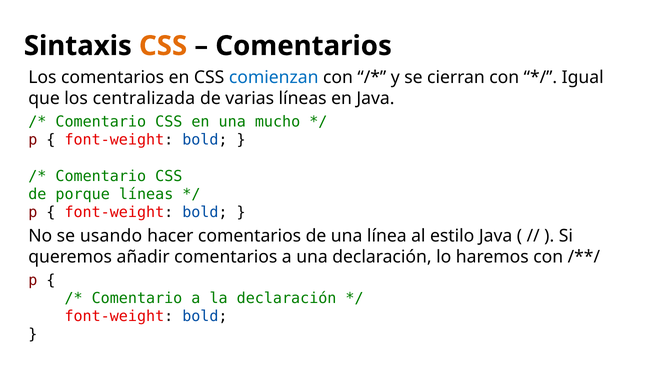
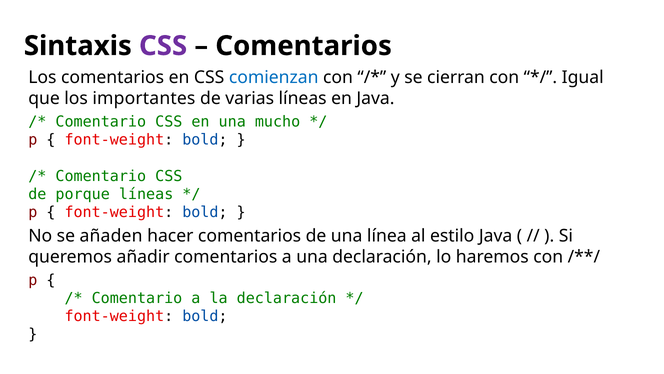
CSS at (163, 46) colour: orange -> purple
centralizada: centralizada -> importantes
usando: usando -> añaden
